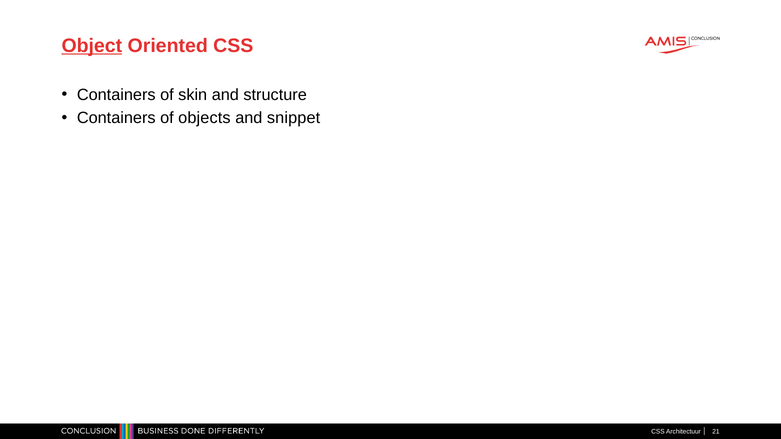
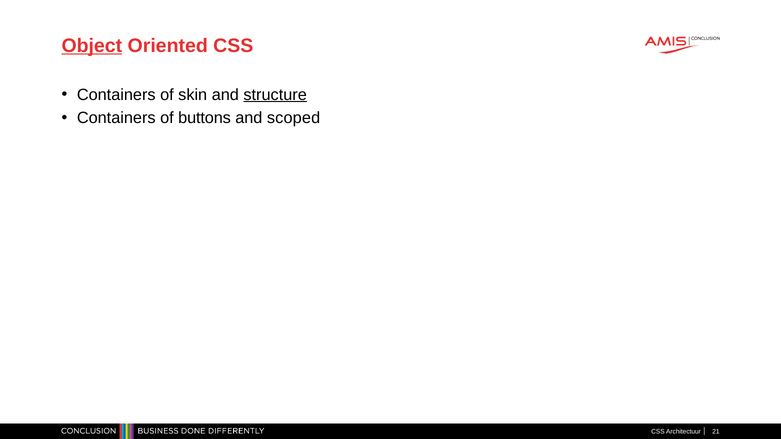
structure underline: none -> present
objects: objects -> buttons
snippet: snippet -> scoped
